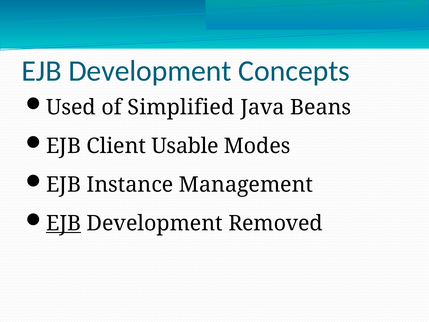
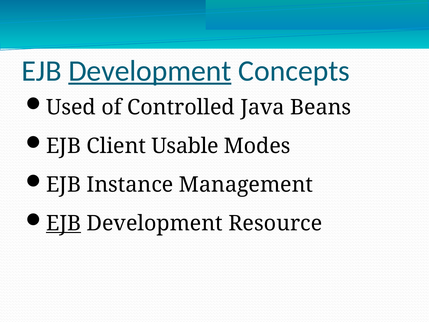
Development at (150, 71) underline: none -> present
Simplified: Simplified -> Controlled
Removed: Removed -> Resource
